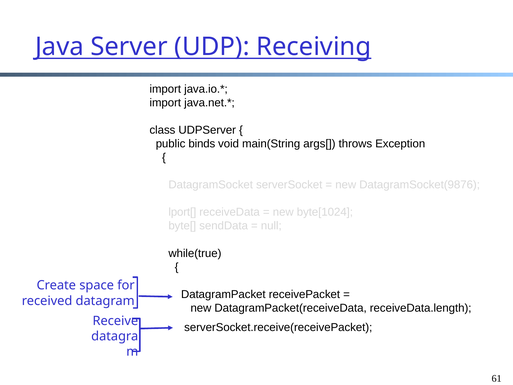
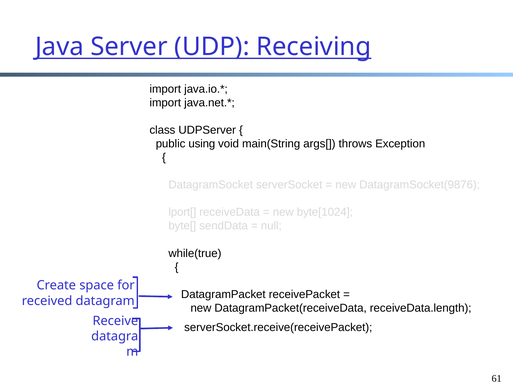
binds: binds -> using
